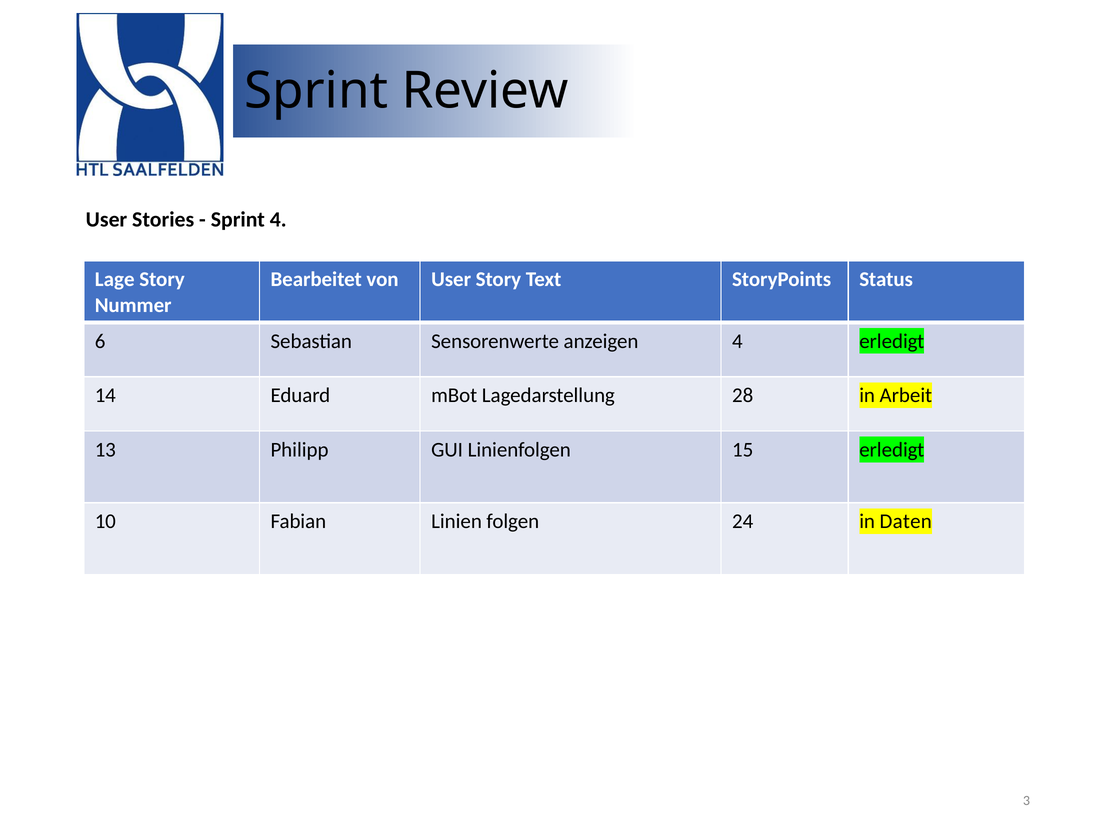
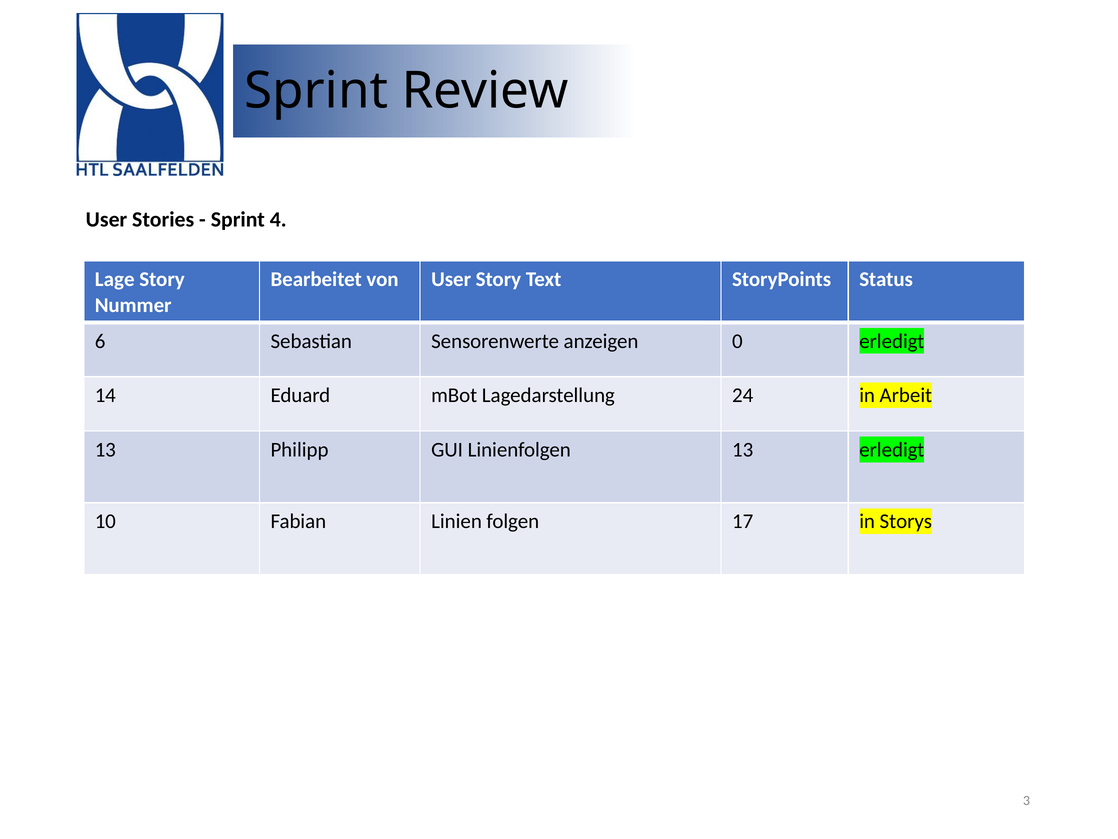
anzeigen 4: 4 -> 0
28: 28 -> 24
Linienfolgen 15: 15 -> 13
24: 24 -> 17
Daten: Daten -> Storys
